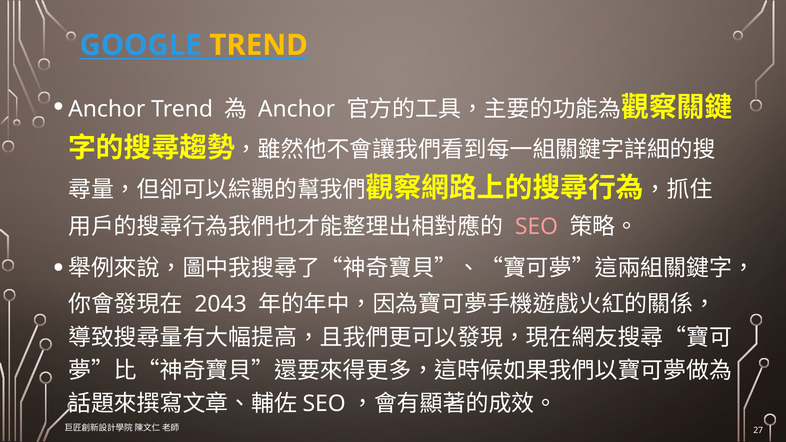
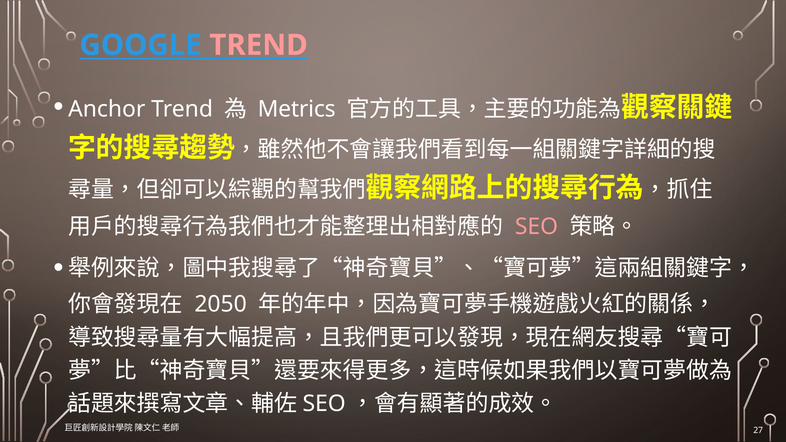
TREND at (259, 45) colour: yellow -> pink
Anchor at (297, 109): Anchor -> Metrics
2043: 2043 -> 2050
